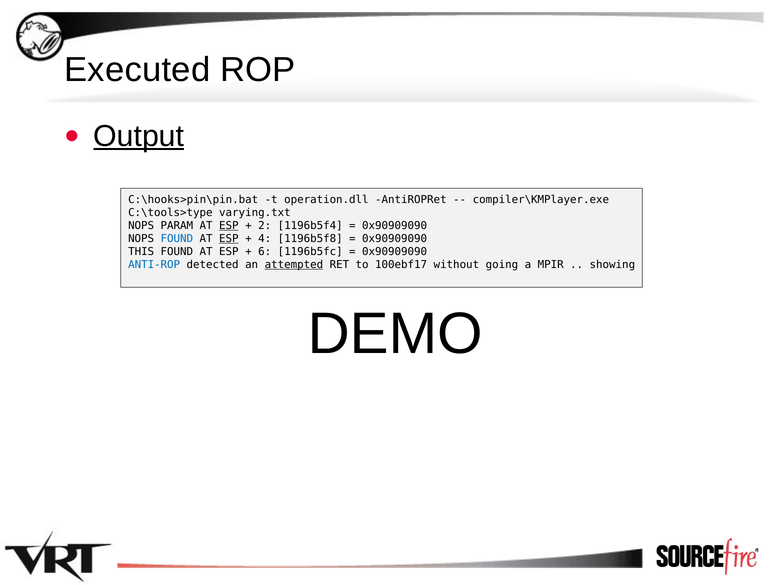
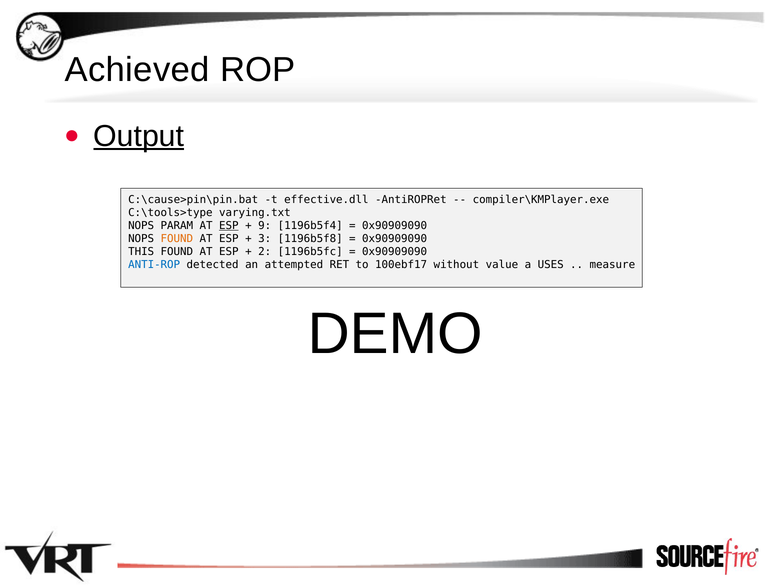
Executed: Executed -> Achieved
C:\hooks>pin\pin.bat: C:\hooks>pin\pin.bat -> C:\cause>pin\pin.bat
operation.dll: operation.dll -> effective.dll
2: 2 -> 9
FOUND at (177, 239) colour: blue -> orange
ESP at (229, 239) underline: present -> none
4: 4 -> 3
6: 6 -> 2
attempted underline: present -> none
going: going -> value
MPIR: MPIR -> USES
showing: showing -> measure
